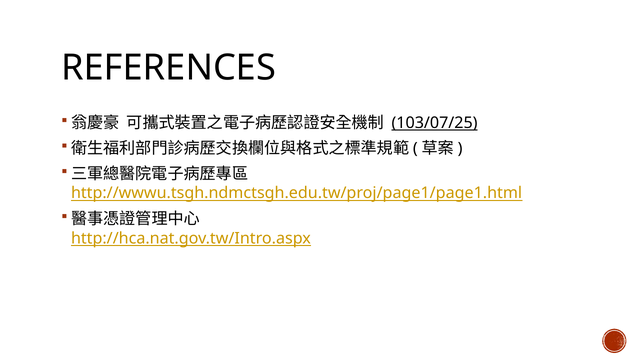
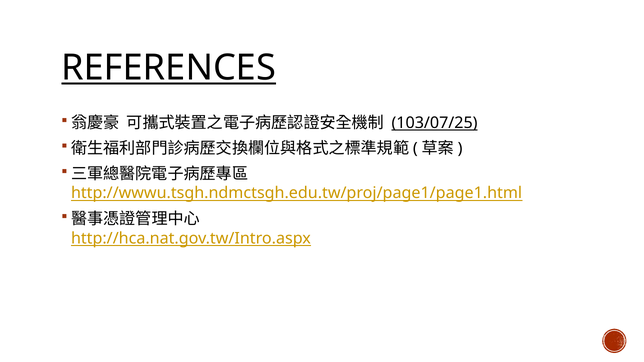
REFERENCES underline: none -> present
